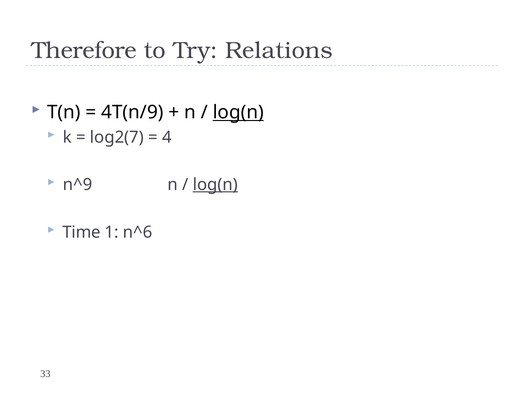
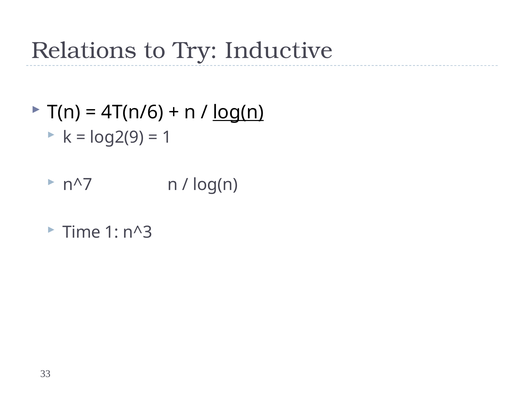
Therefore: Therefore -> Relations
Relations: Relations -> Inductive
4T(n/9: 4T(n/9 -> 4T(n/6
log2(7: log2(7 -> log2(9
4 at (167, 137): 4 -> 1
n^9: n^9 -> n^7
log(n at (215, 185) underline: present -> none
n^6: n^6 -> n^3
